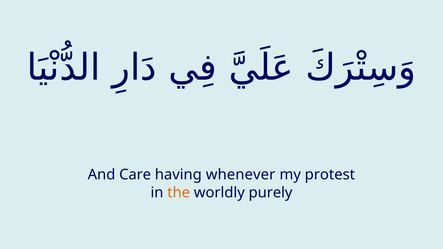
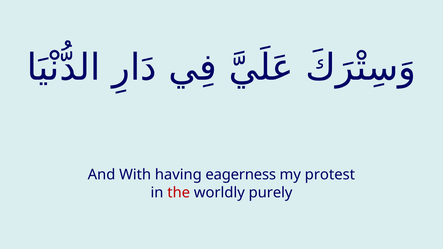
Care: Care -> With
whenever: whenever -> eagerness
the colour: orange -> red
